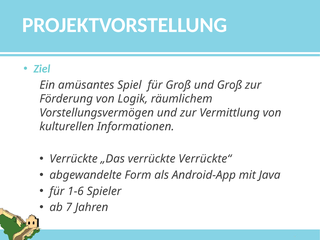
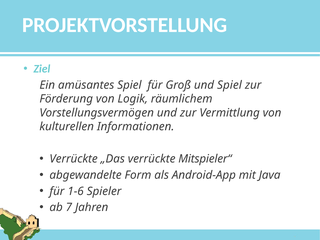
und Groß: Groß -> Spiel
Verrückte“: Verrückte“ -> Mitspieler“
